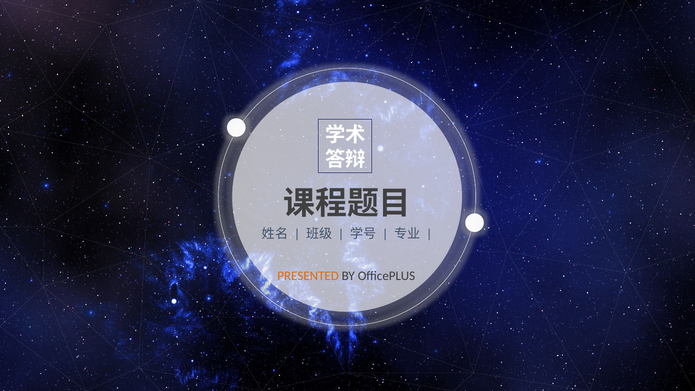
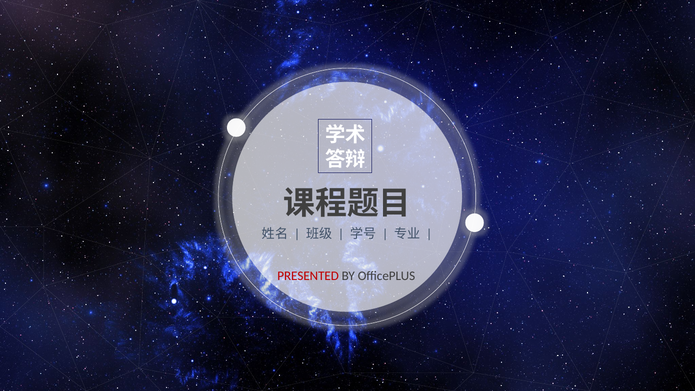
PRESENTED colour: orange -> red
